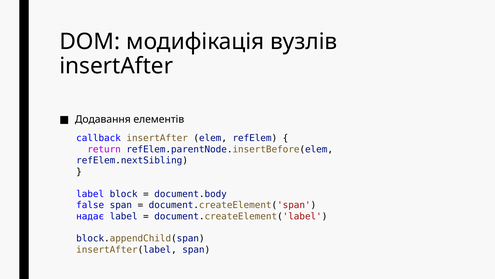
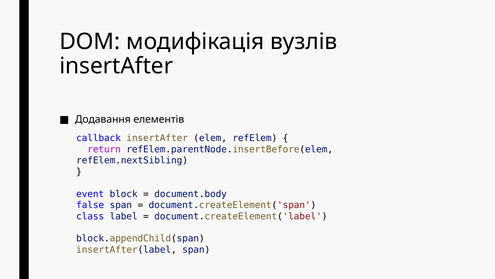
label at (90, 194): label -> event
надає: надає -> class
